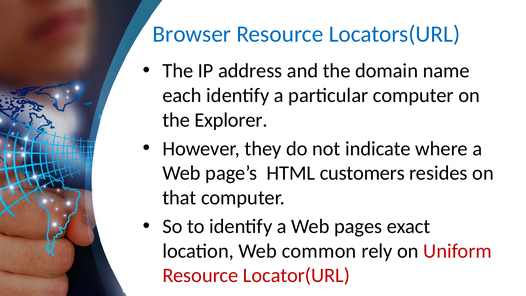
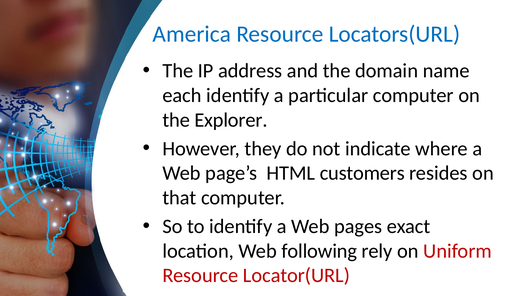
Browser: Browser -> America
common: common -> following
